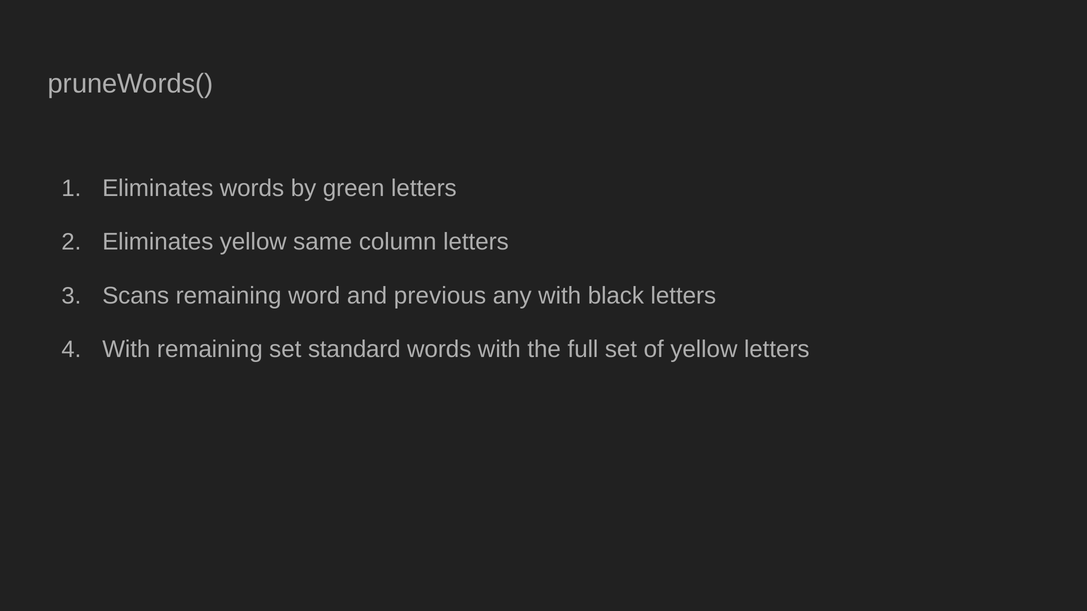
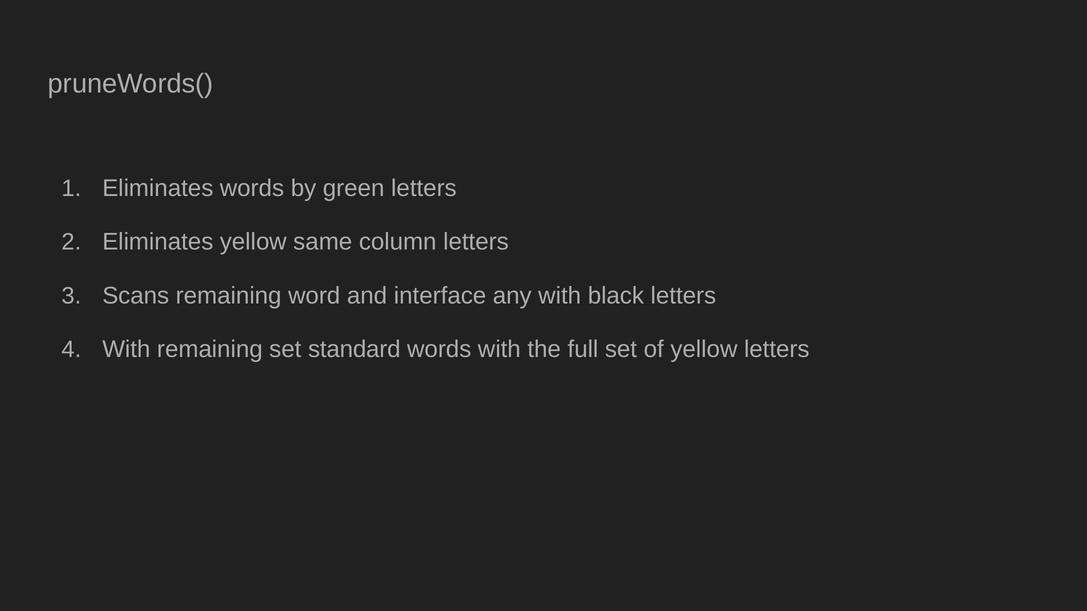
previous: previous -> interface
